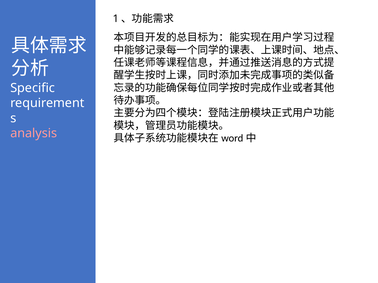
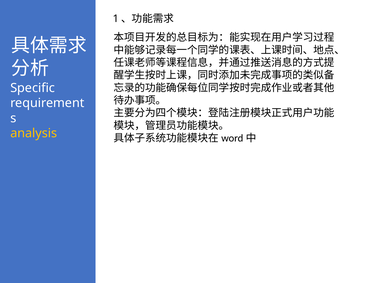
analysis colour: pink -> yellow
